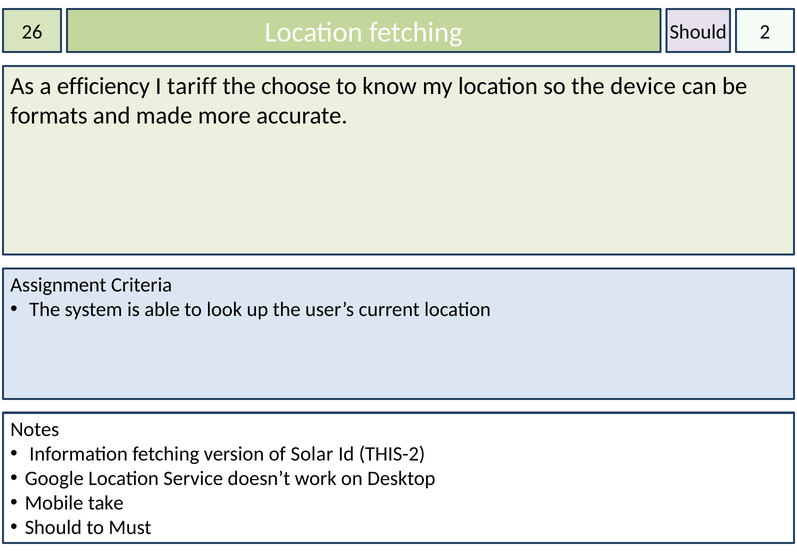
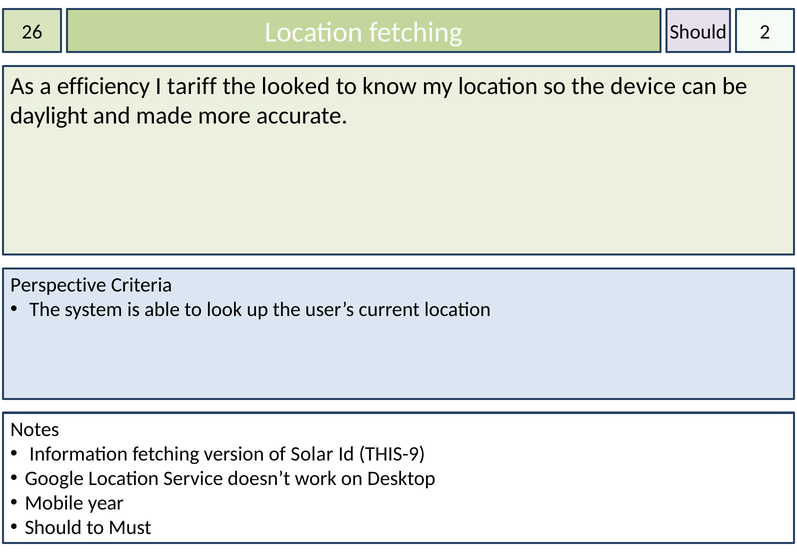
choose: choose -> looked
formats: formats -> daylight
Assignment: Assignment -> Perspective
THIS-2: THIS-2 -> THIS-9
take: take -> year
